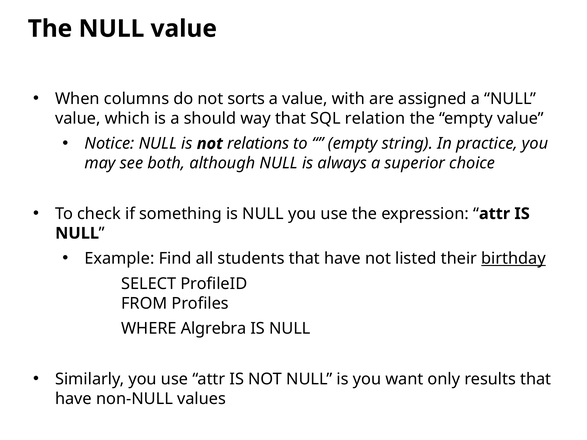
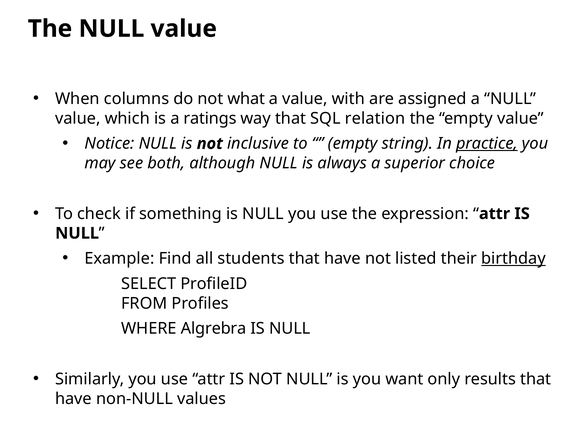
sorts: sorts -> what
should: should -> ratings
relations: relations -> inclusive
practice underline: none -> present
